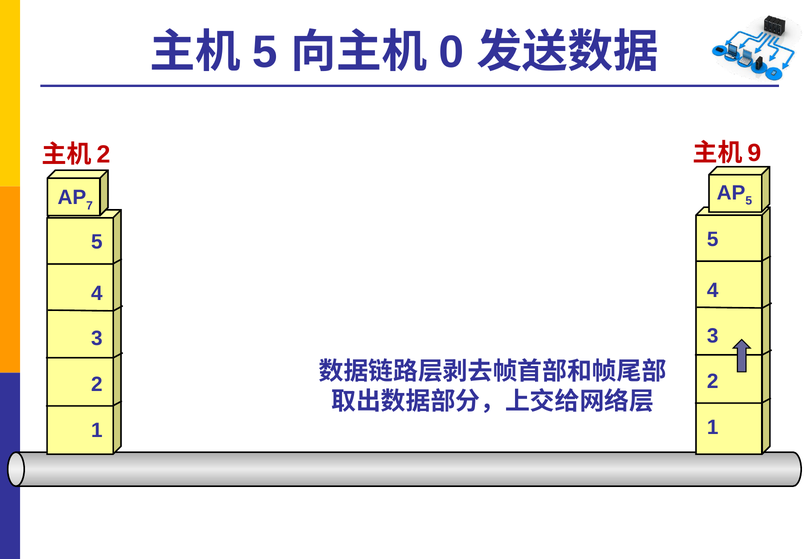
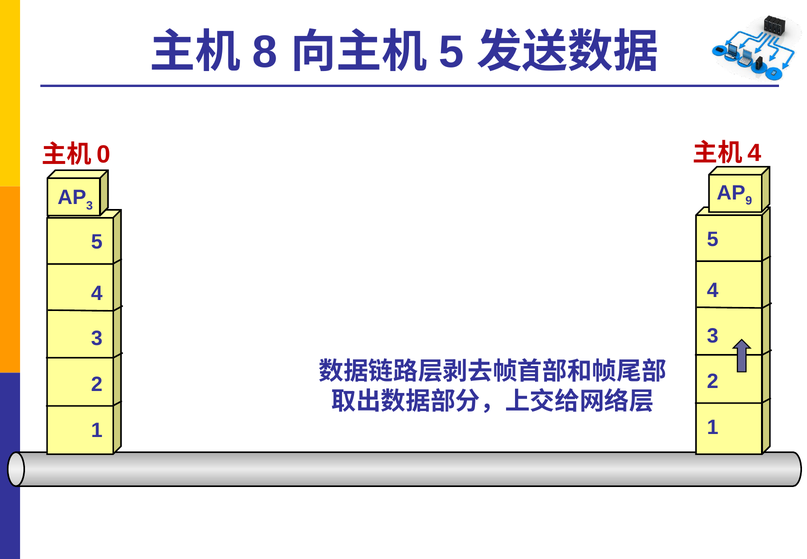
5 at (265, 52): 5 -> 8
0 at (451, 52): 0 -> 5
9 at (754, 153): 9 -> 4
2 at (103, 154): 2 -> 0
5 at (749, 201): 5 -> 9
7 at (90, 206): 7 -> 3
